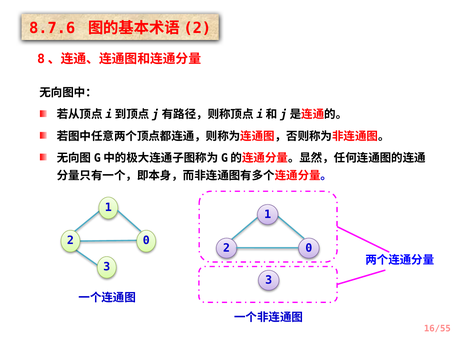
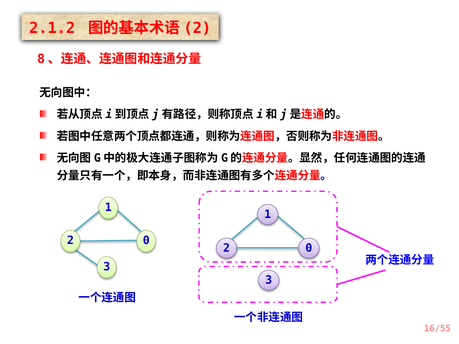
8.7.6: 8.7.6 -> 2.1.2
